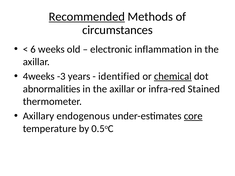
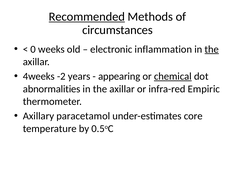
6: 6 -> 0
the at (212, 49) underline: none -> present
-3: -3 -> -2
identified: identified -> appearing
Stained: Stained -> Empiric
endogenous: endogenous -> paracetamol
core underline: present -> none
